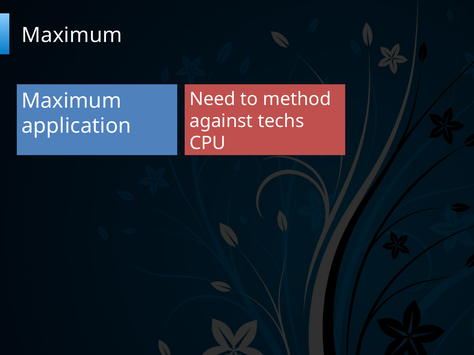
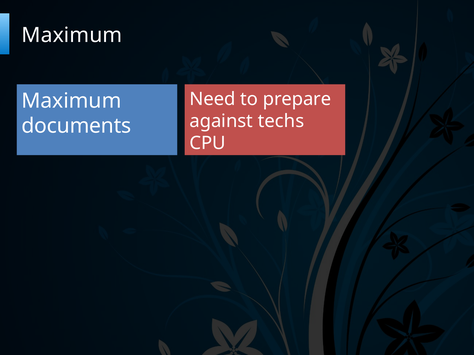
method: method -> prepare
application: application -> documents
